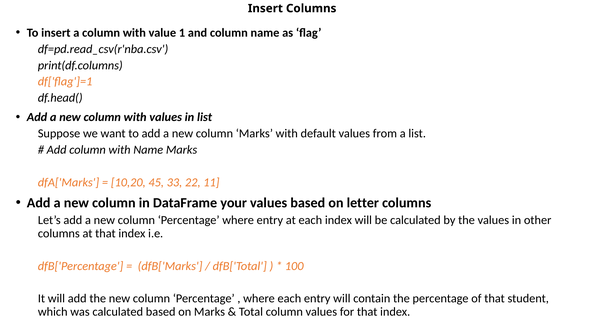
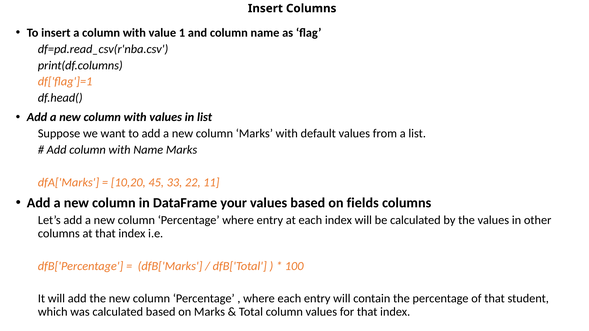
letter: letter -> fields
